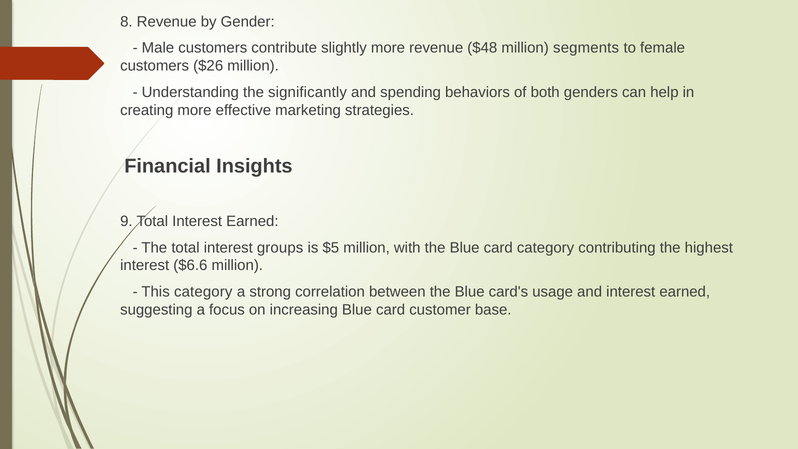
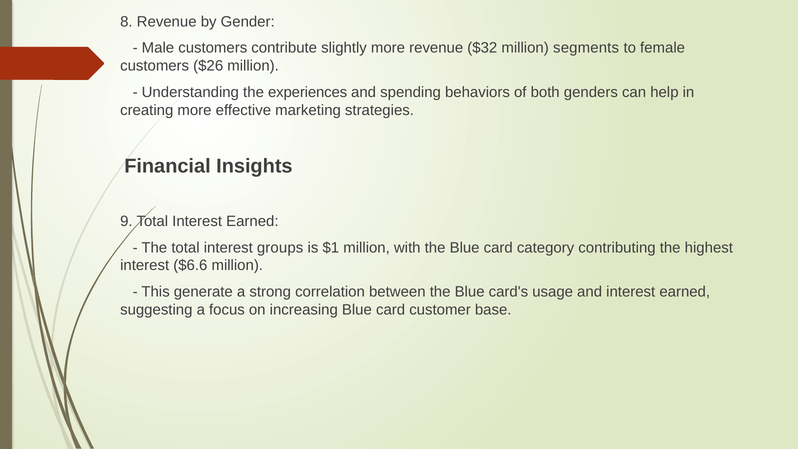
$48: $48 -> $32
significantly: significantly -> experiences
$5: $5 -> $1
This category: category -> generate
